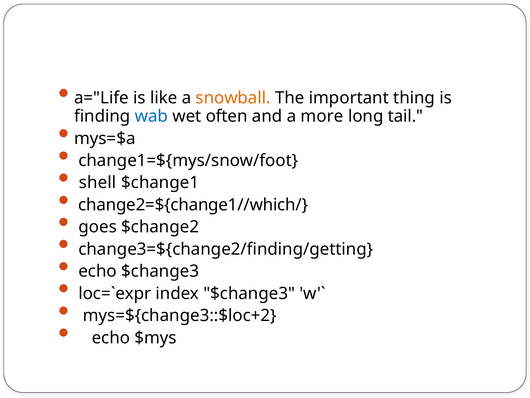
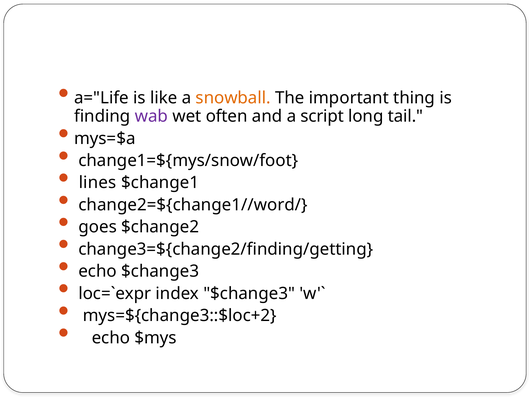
wab colour: blue -> purple
more: more -> script
shell: shell -> lines
change2=${change1//which/: change2=${change1//which/ -> change2=${change1//word/
